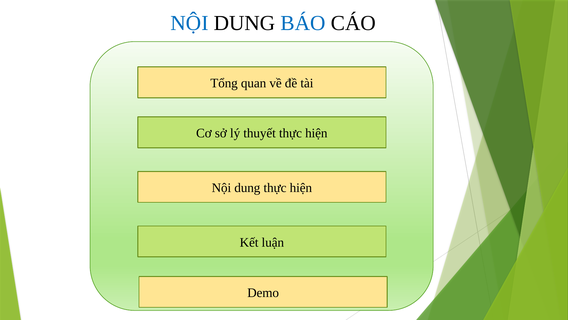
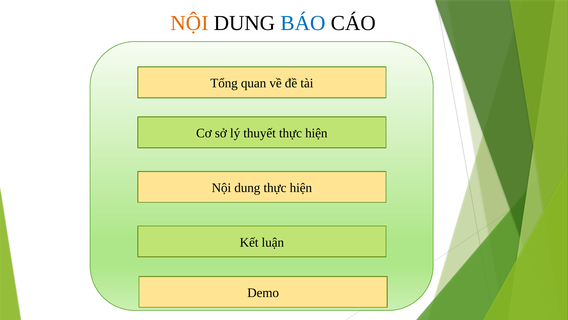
NỘI at (190, 23) colour: blue -> orange
